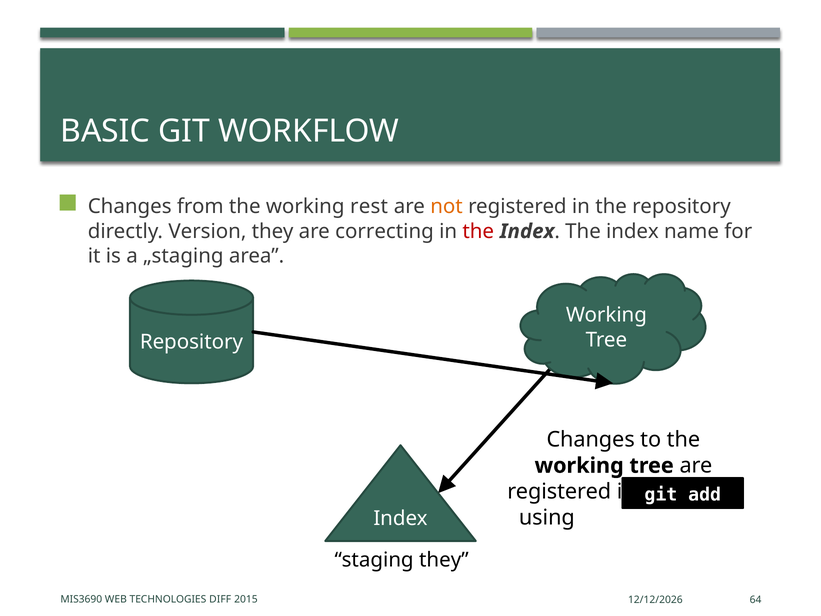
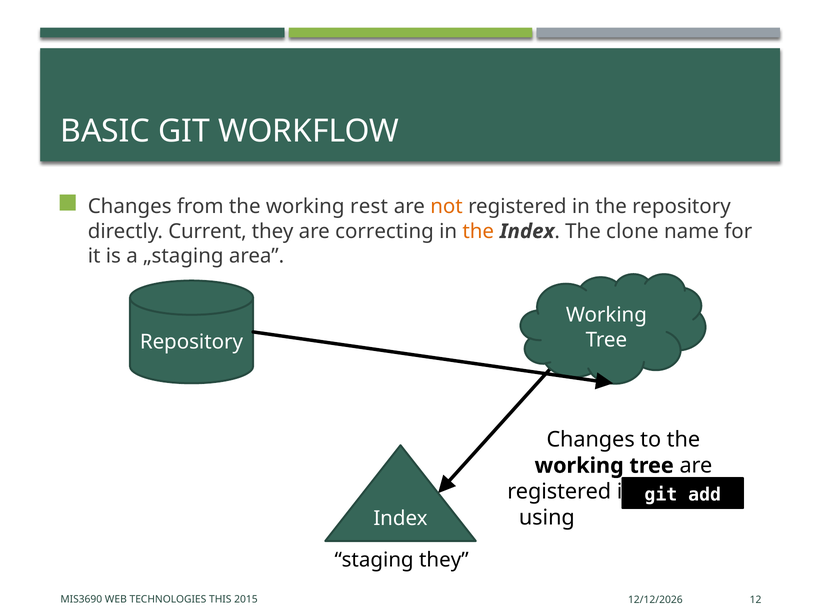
Version: Version -> Current
the at (478, 231) colour: red -> orange
index at (632, 231): index -> clone
DIFF: DIFF -> THIS
64: 64 -> 12
